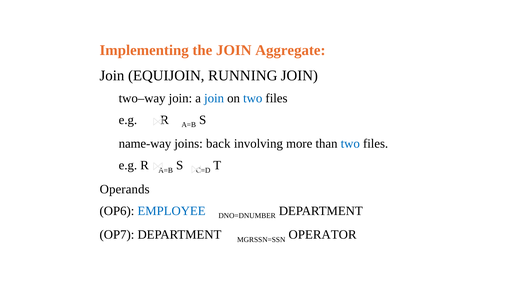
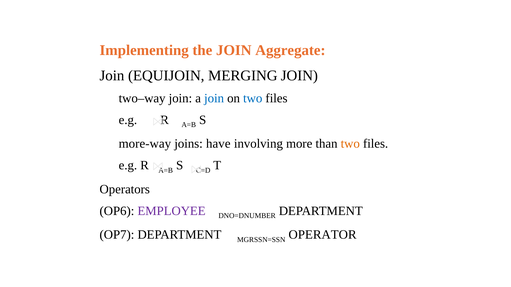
RUNNING: RUNNING -> MERGING
name-way: name-way -> more-way
back: back -> have
two at (350, 144) colour: blue -> orange
Operands: Operands -> Operators
EMPLOYEE colour: blue -> purple
